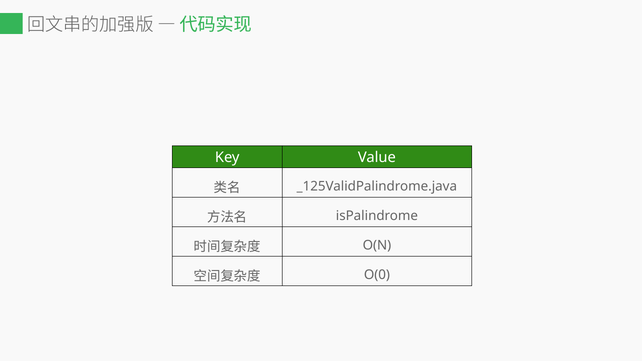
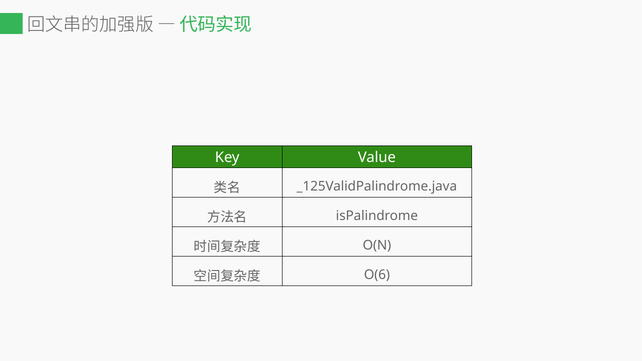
O(0: O(0 -> O(6
